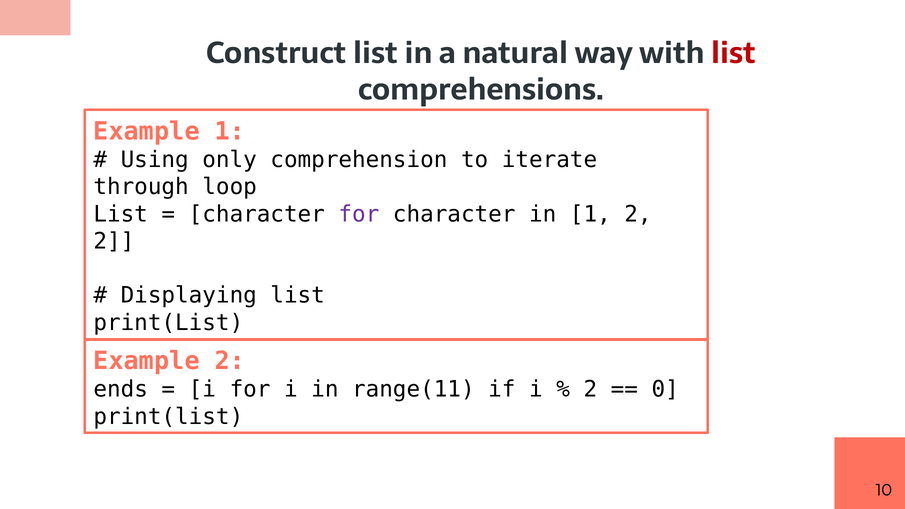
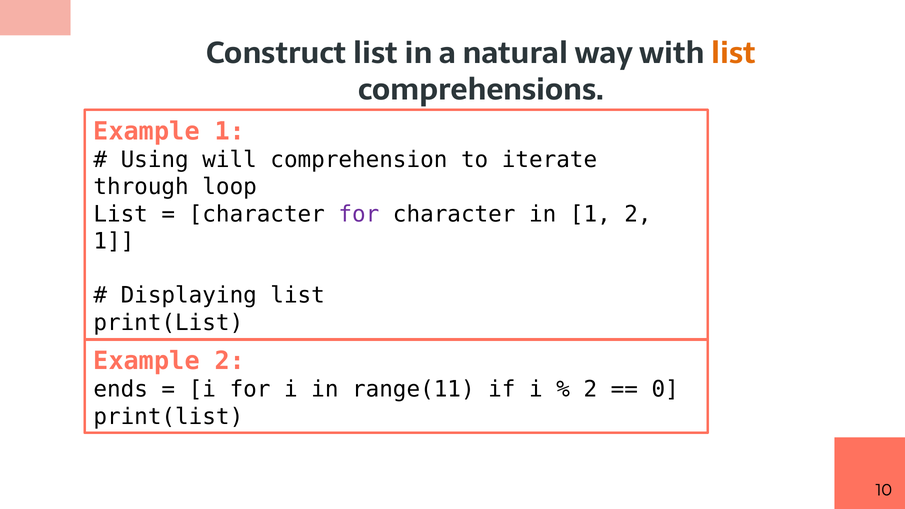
list at (734, 53) colour: red -> orange
only: only -> will
2 at (114, 241): 2 -> 1
